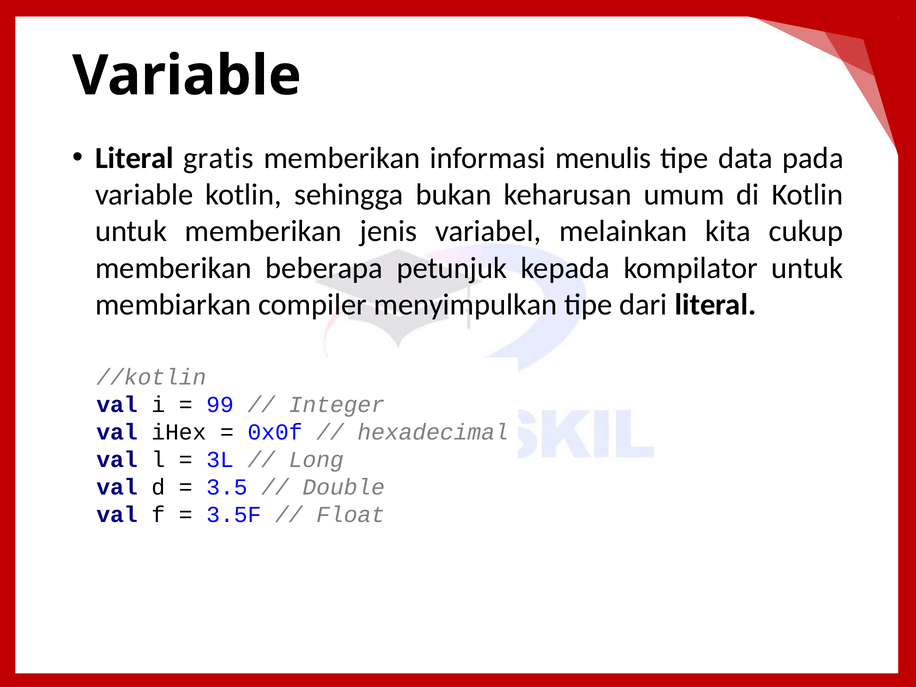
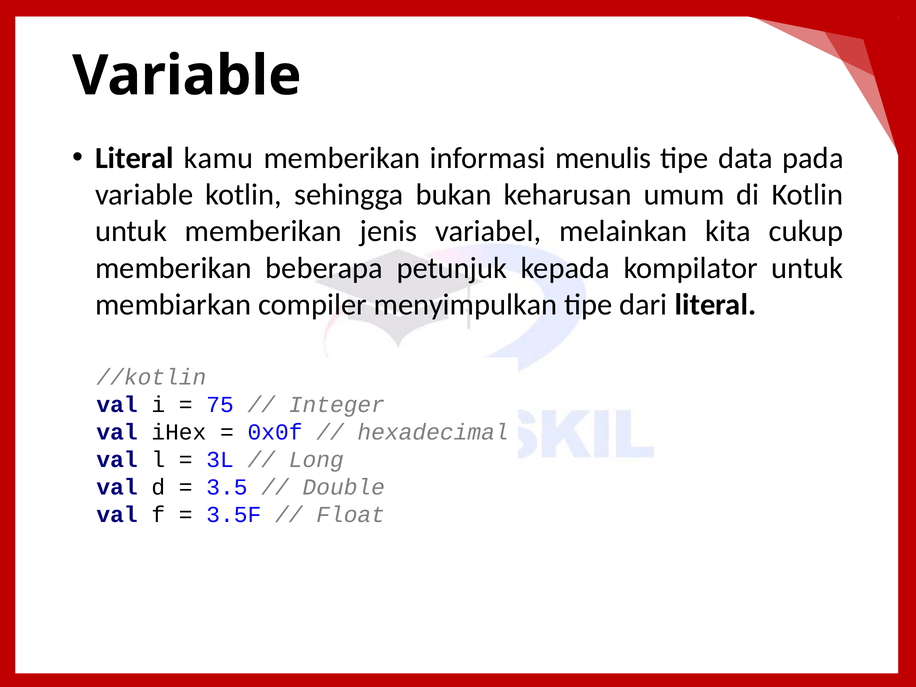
gratis: gratis -> kamu
99: 99 -> 75
